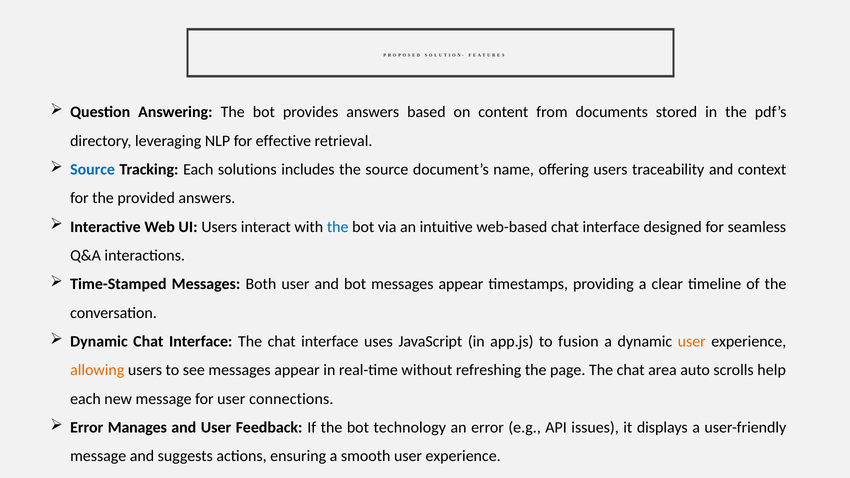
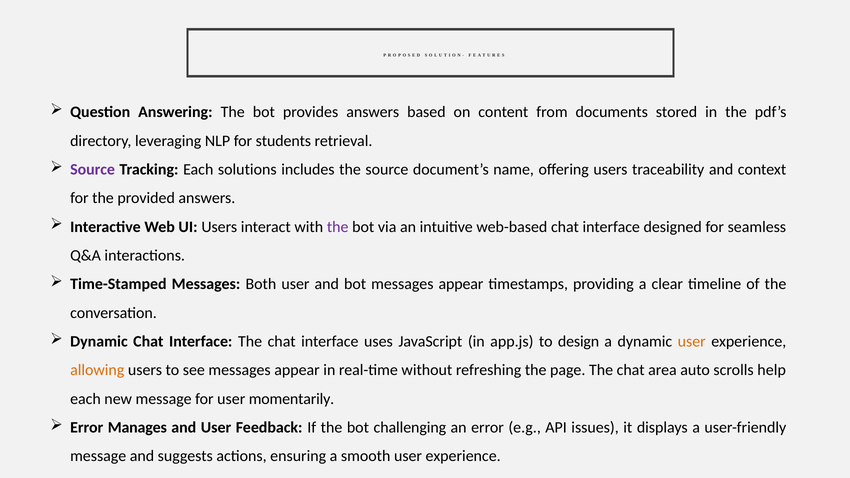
effective: effective -> students
Source at (93, 169) colour: blue -> purple
the at (338, 227) colour: blue -> purple
fusion: fusion -> design
connections: connections -> momentarily
technology: technology -> challenging
